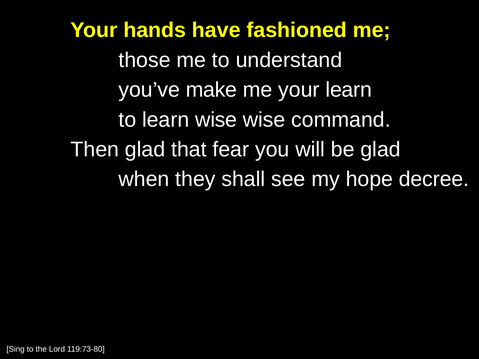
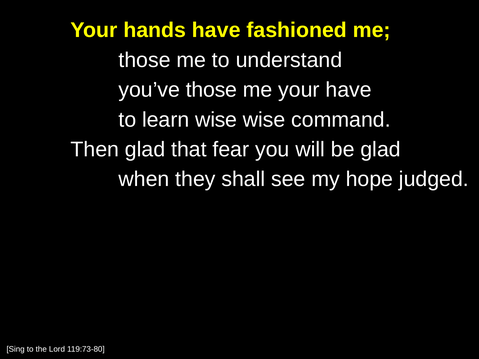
you’ve make: make -> those
your learn: learn -> have
decree: decree -> judged
